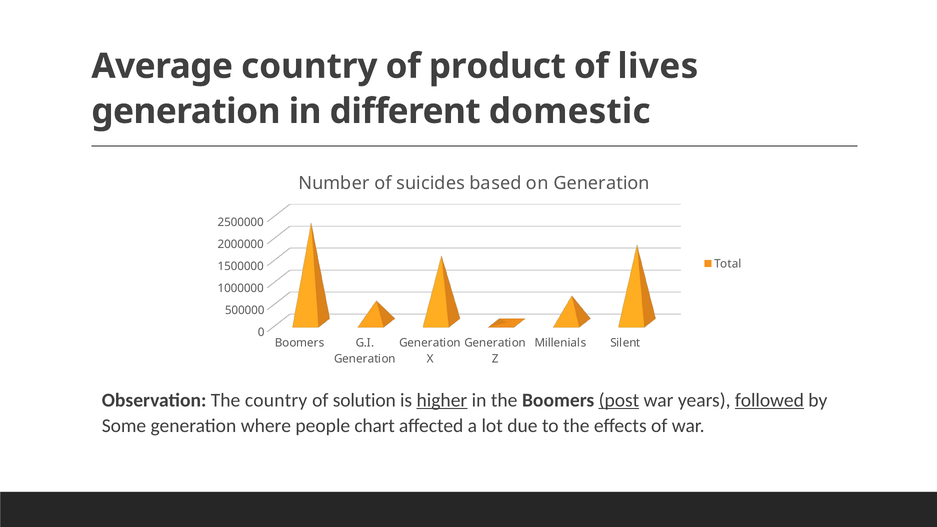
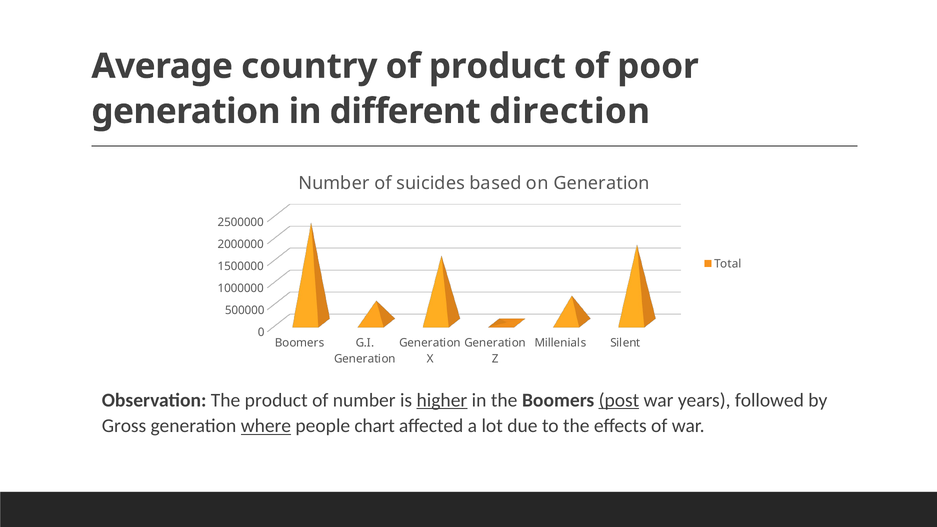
lives: lives -> poor
domestic: domestic -> direction
The country: country -> product
of solution: solution -> number
followed underline: present -> none
Some: Some -> Gross
where underline: none -> present
